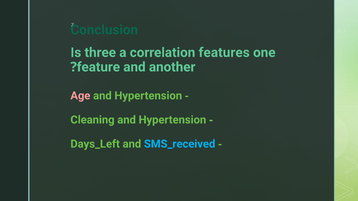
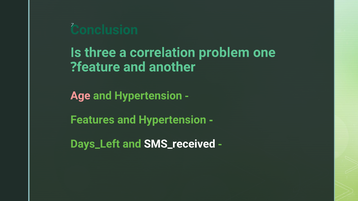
features: features -> problem
Cleaning: Cleaning -> Features
SMS_received colour: light blue -> white
